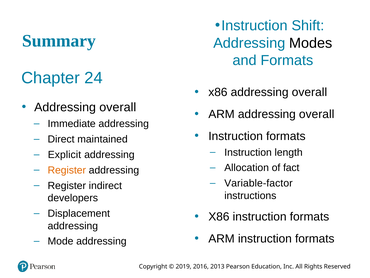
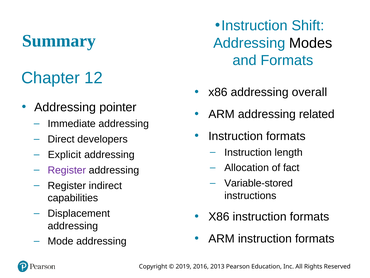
24: 24 -> 12
overall at (118, 107): overall -> pointer
ARM addressing overall: overall -> related
maintained: maintained -> developers
Register at (67, 170) colour: orange -> purple
Variable-factor: Variable-factor -> Variable-stored
developers: developers -> capabilities
